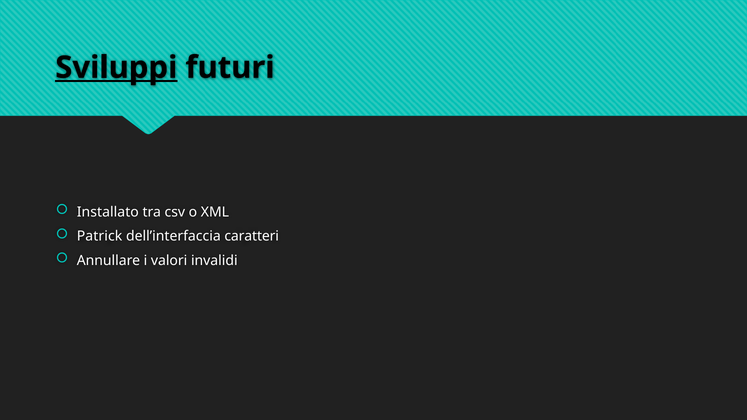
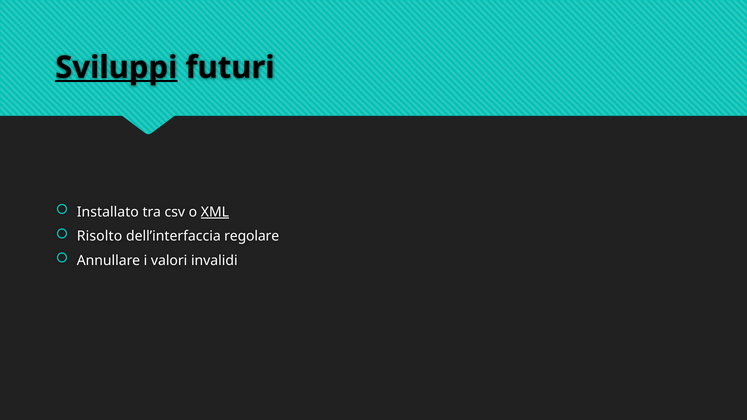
XML underline: none -> present
Patrick: Patrick -> Risolto
caratteri: caratteri -> regolare
